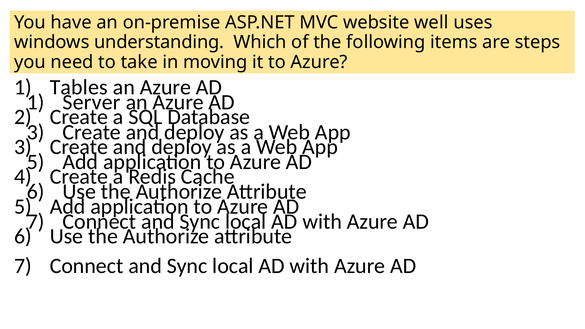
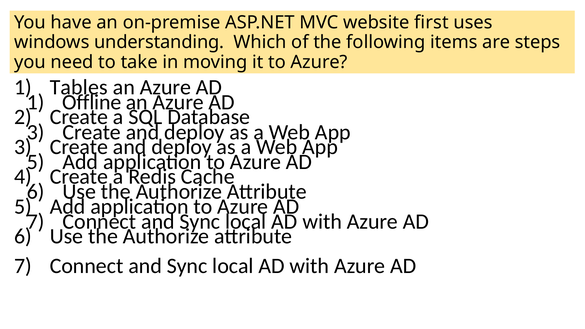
well: well -> first
Server: Server -> Offline
